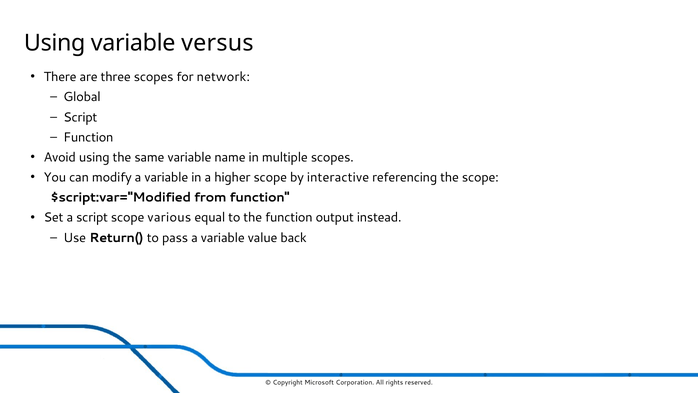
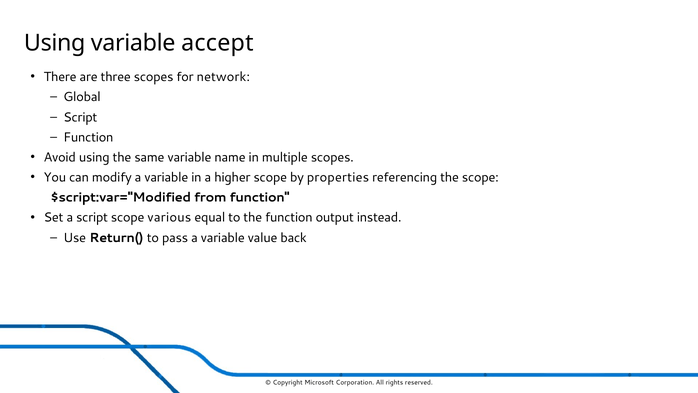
versus: versus -> accept
interactive: interactive -> properties
